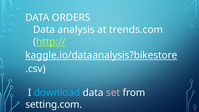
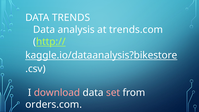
ORDERS: ORDERS -> TRENDS
download colour: light blue -> pink
setting.com: setting.com -> orders.com
